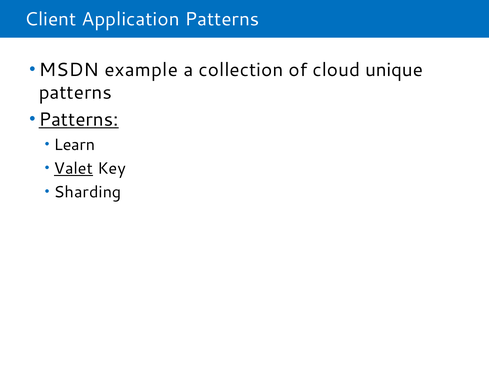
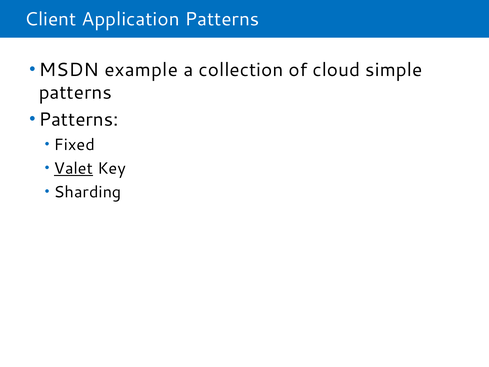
unique: unique -> simple
Patterns at (79, 119) underline: present -> none
Learn: Learn -> Fixed
